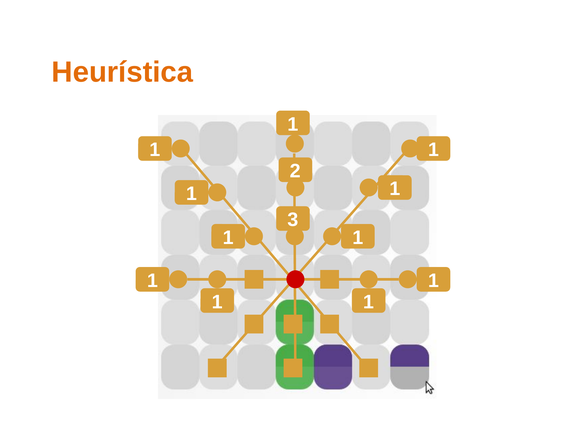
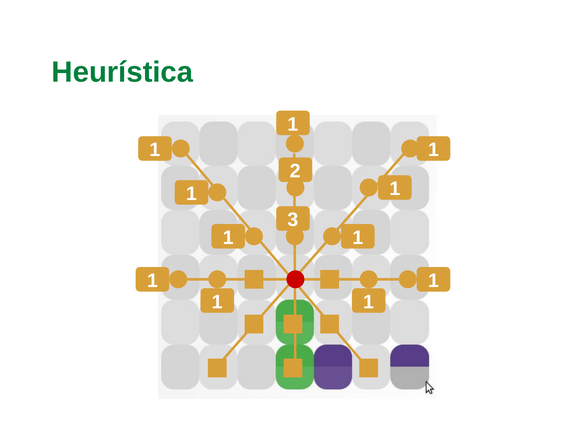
Heurística colour: orange -> green
